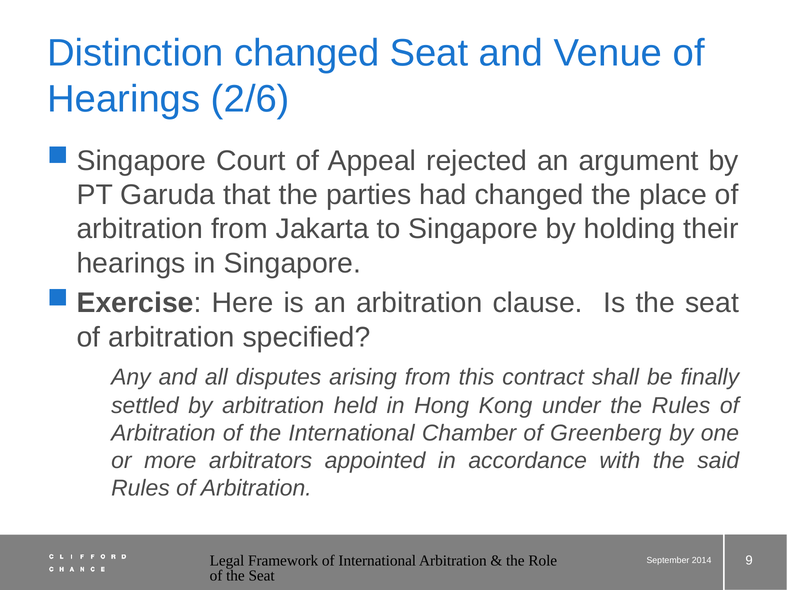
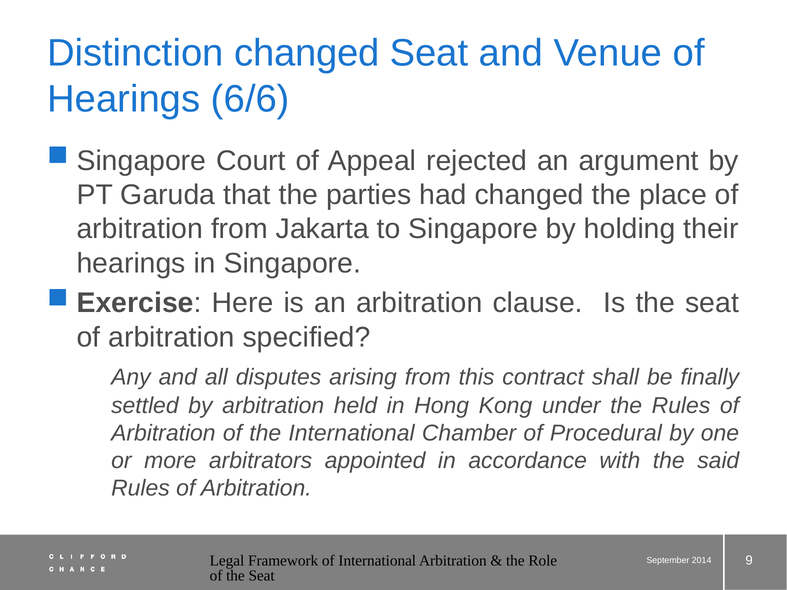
2/6: 2/6 -> 6/6
Greenberg: Greenberg -> Procedural
